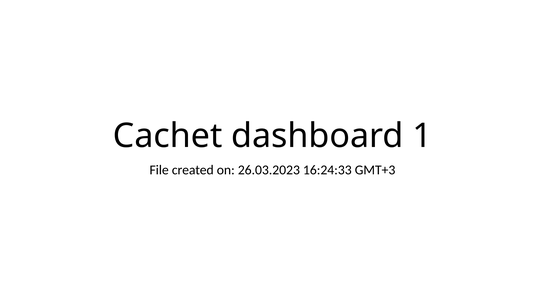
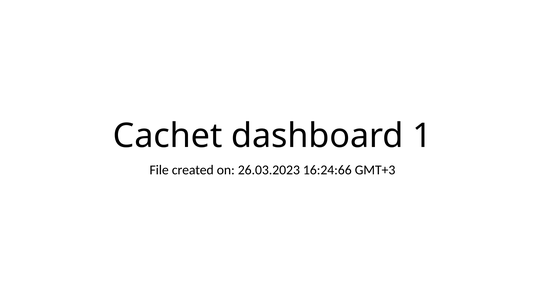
16:24:33: 16:24:33 -> 16:24:66
